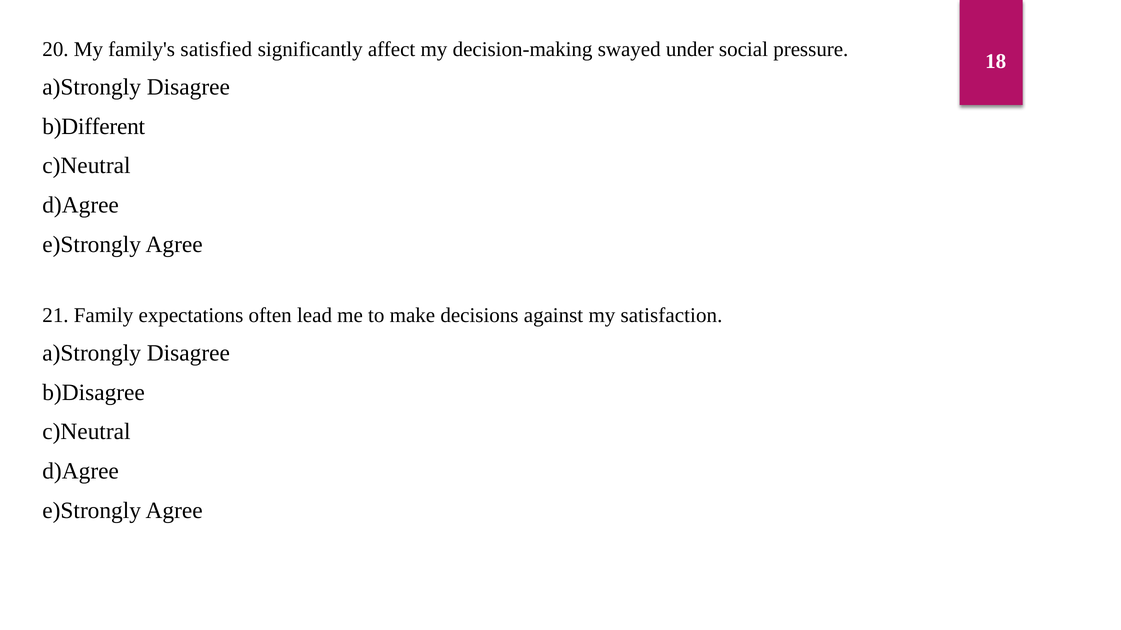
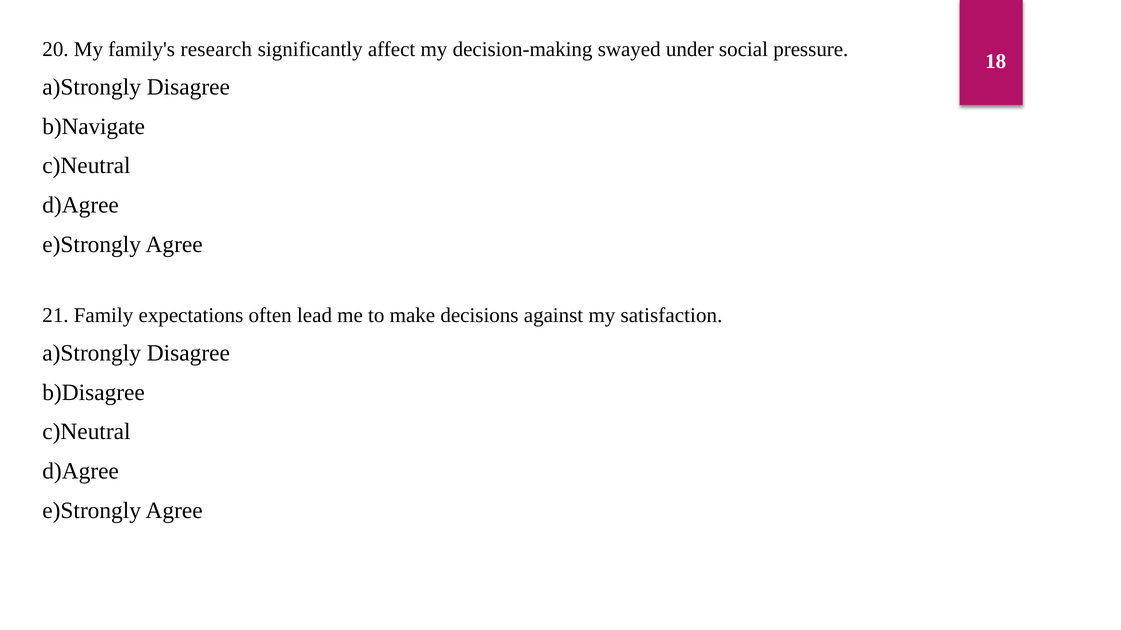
satisfied: satisfied -> research
b)Different: b)Different -> b)Navigate
